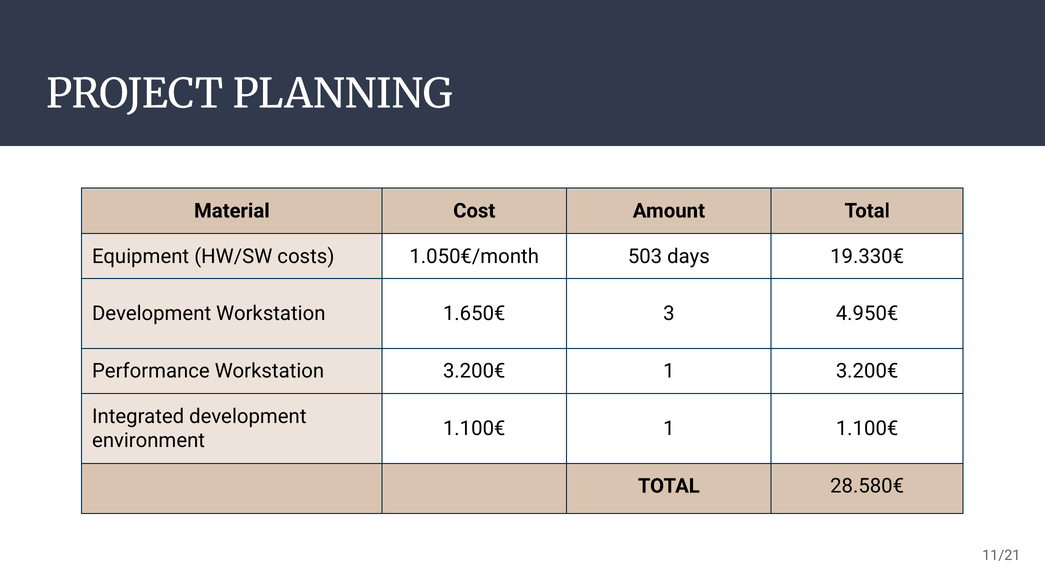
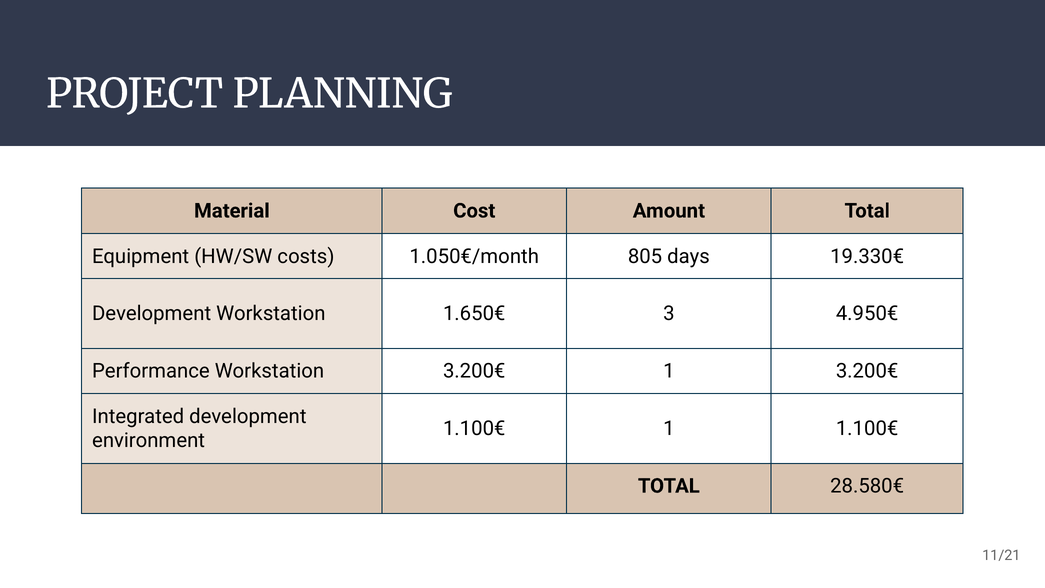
503: 503 -> 805
